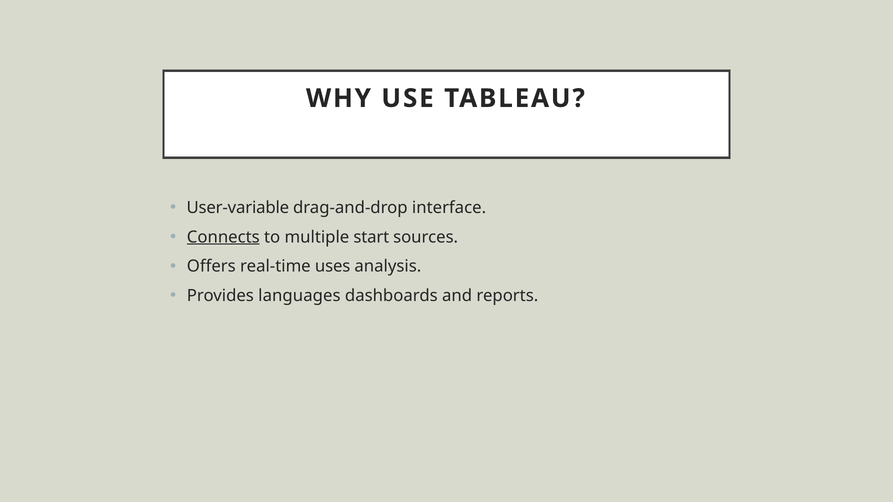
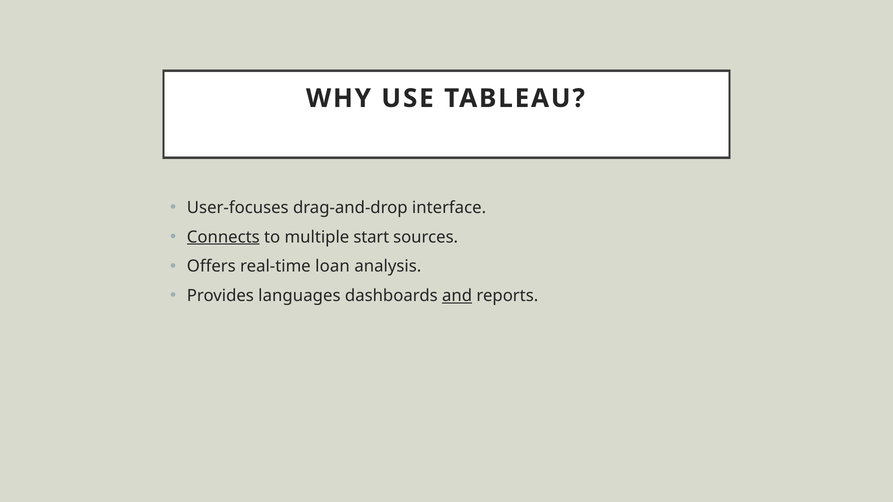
User-variable: User-variable -> User-focuses
uses: uses -> loan
and underline: none -> present
